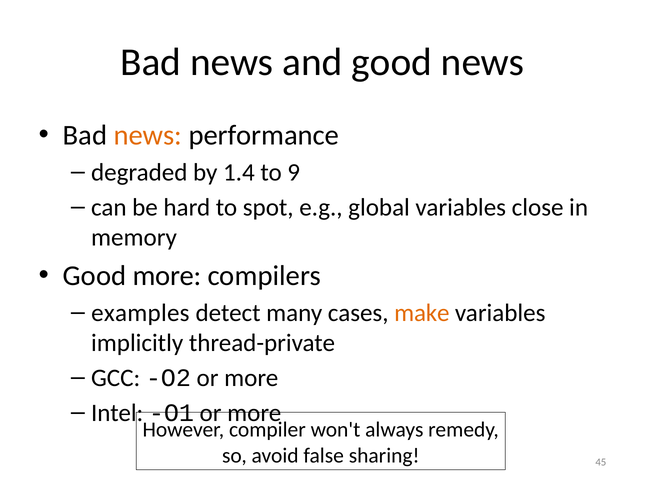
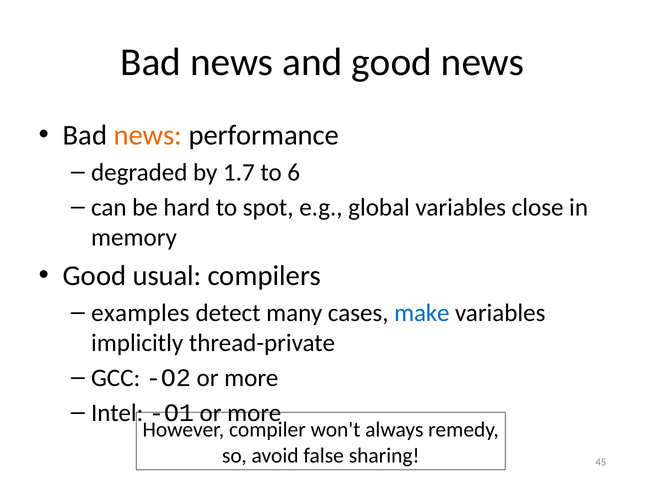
1.4: 1.4 -> 1.7
9: 9 -> 6
Good more: more -> usual
make colour: orange -> blue
